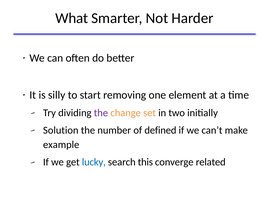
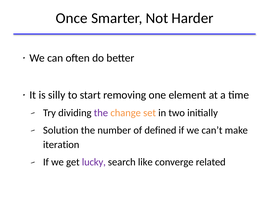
What: What -> Once
example: example -> iteration
lucky colour: blue -> purple
this: this -> like
